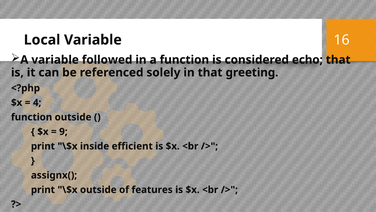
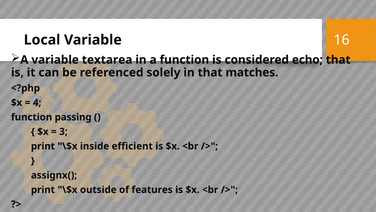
followed: followed -> textarea
greeting: greeting -> matches
function outside: outside -> passing
9: 9 -> 3
